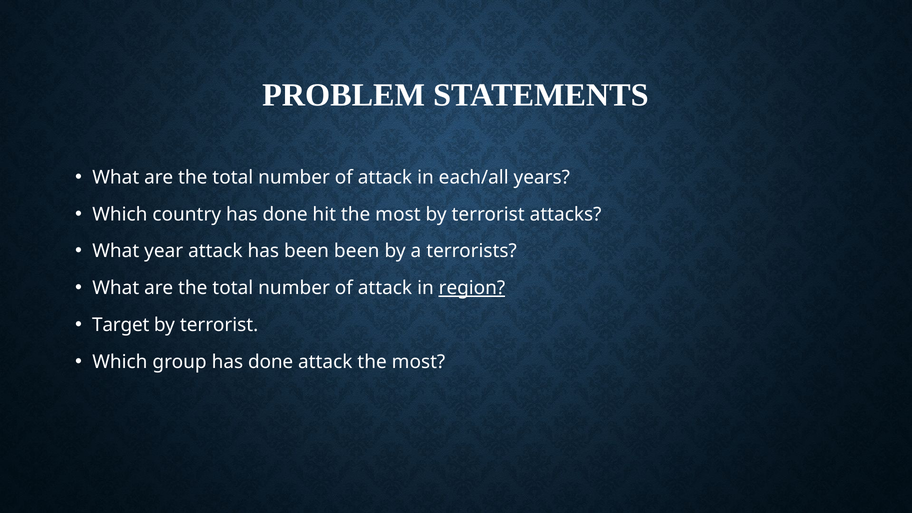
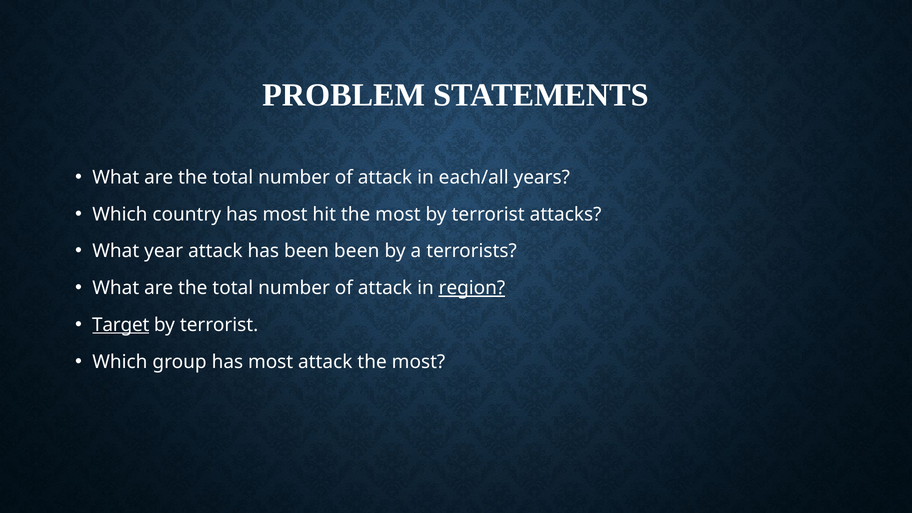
country has done: done -> most
Target underline: none -> present
group has done: done -> most
